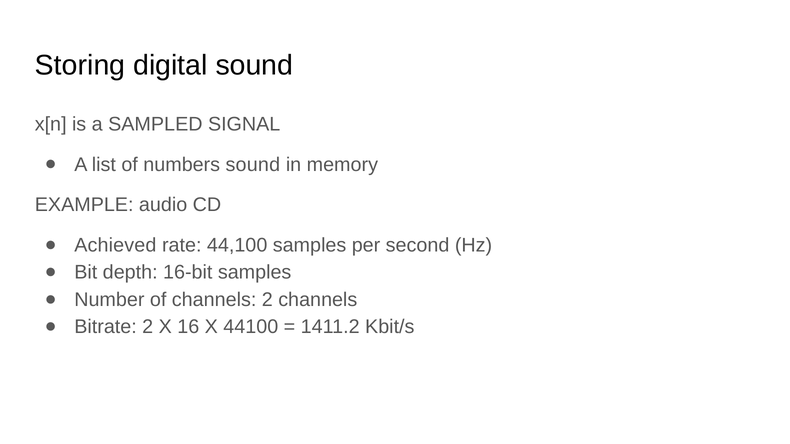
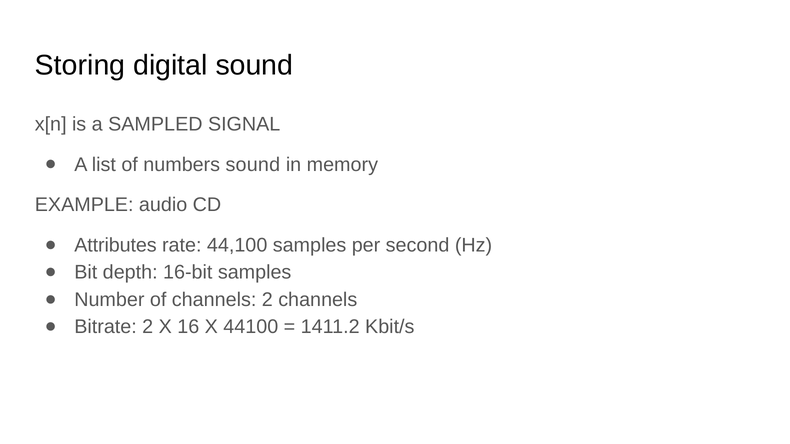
Achieved: Achieved -> Attributes
